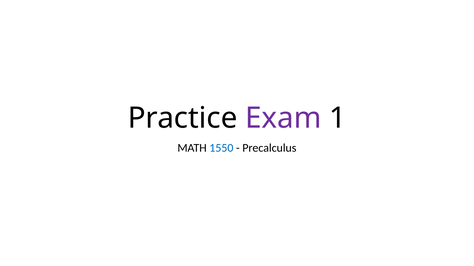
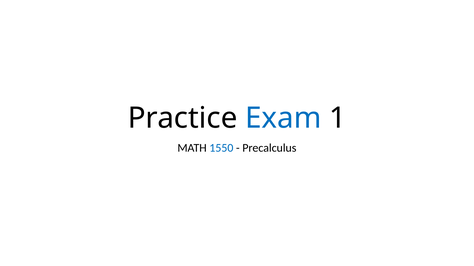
Exam colour: purple -> blue
